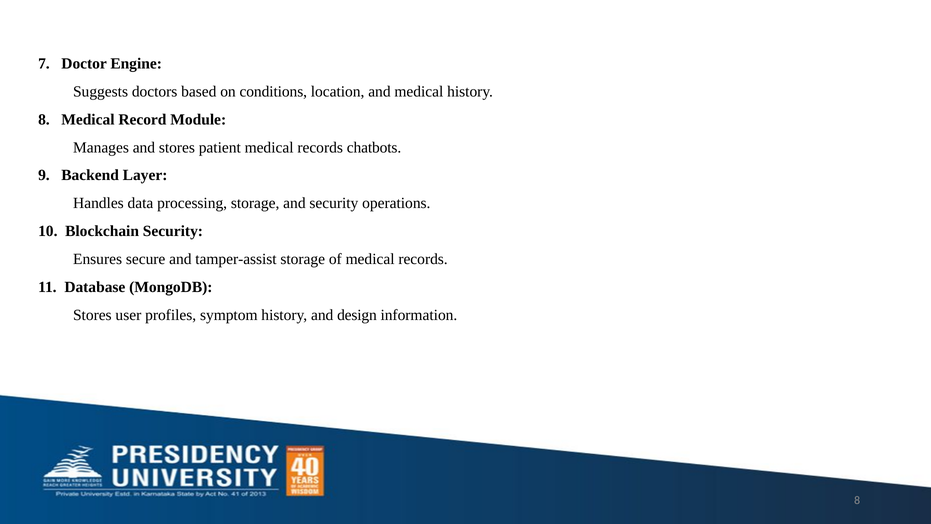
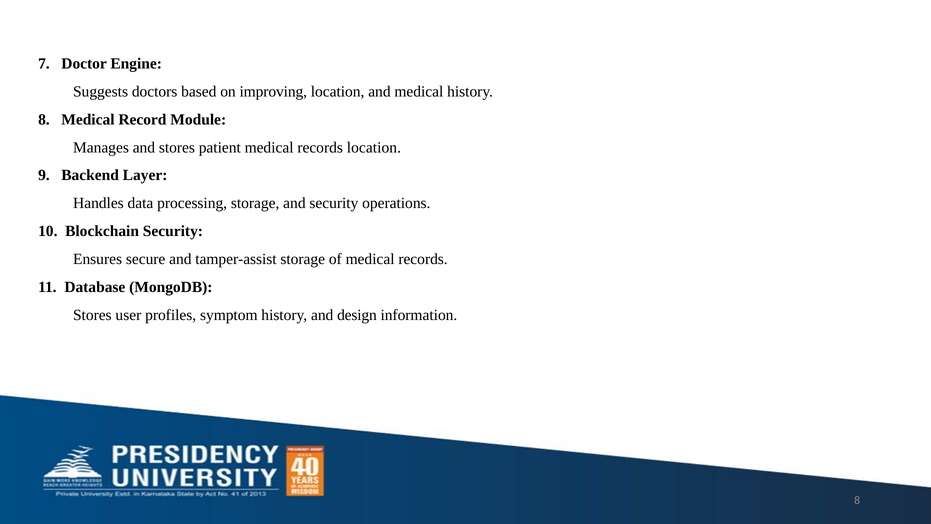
conditions: conditions -> improving
records chatbots: chatbots -> location
